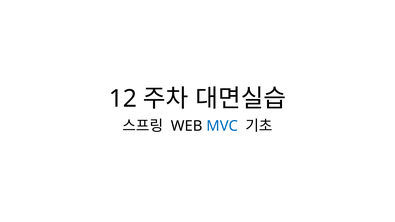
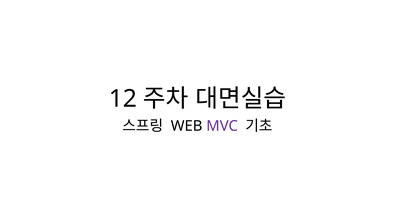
MVC colour: blue -> purple
